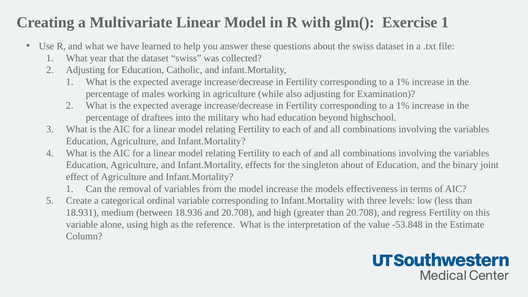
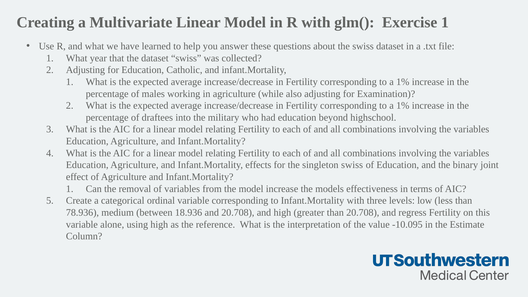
singleton about: about -> swiss
18.931: 18.931 -> 78.936
-53.848: -53.848 -> -10.095
